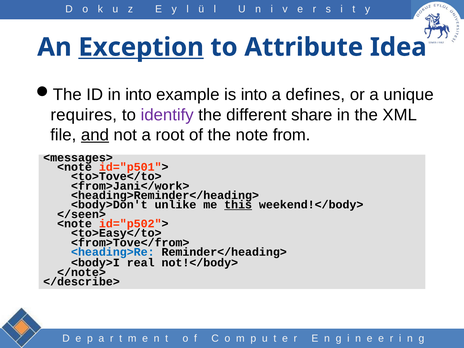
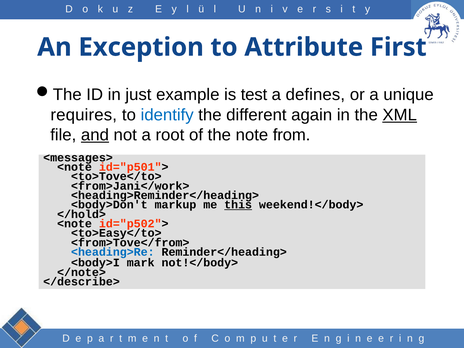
Exception underline: present -> none
Idea: Idea -> First
in into: into -> just
is into: into -> test
identify colour: purple -> blue
share: share -> again
XML underline: none -> present
unlike: unlike -> markup
</seen>: </seen> -> </hold>
real: real -> mark
